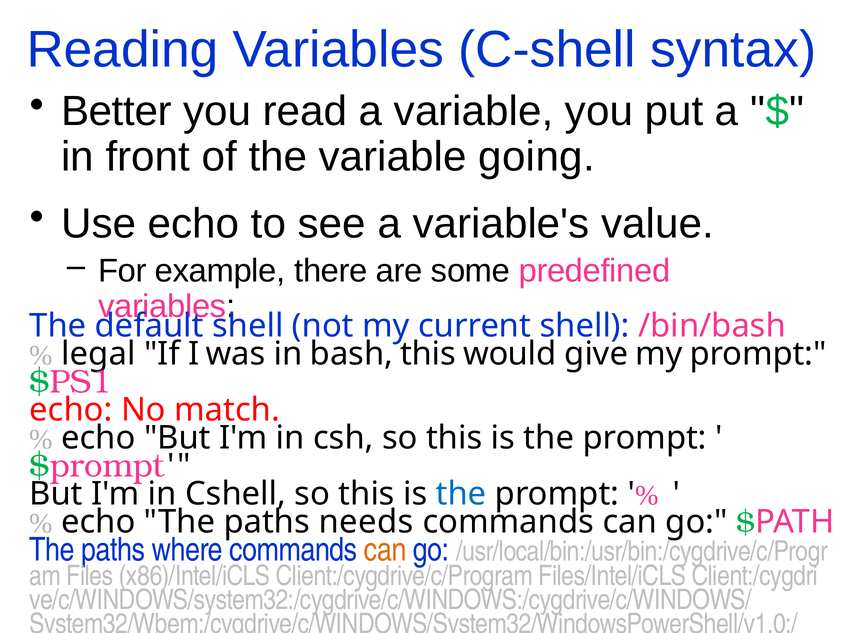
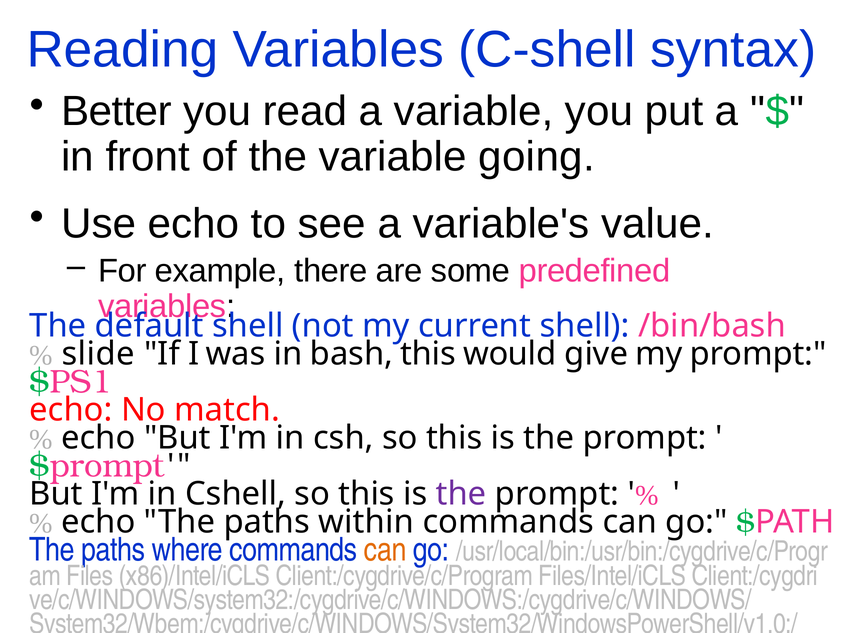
legal: legal -> slide
the at (461, 494) colour: blue -> purple
needs: needs -> within
